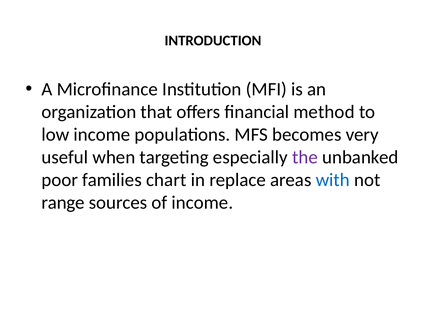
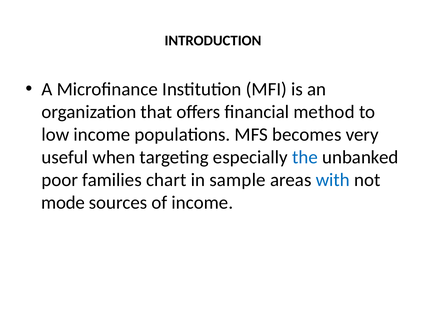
the colour: purple -> blue
replace: replace -> sample
range: range -> mode
